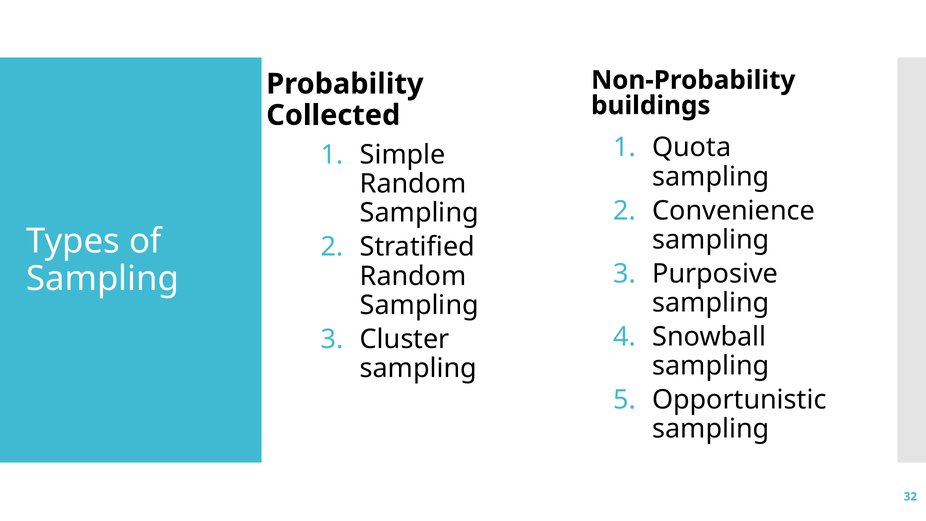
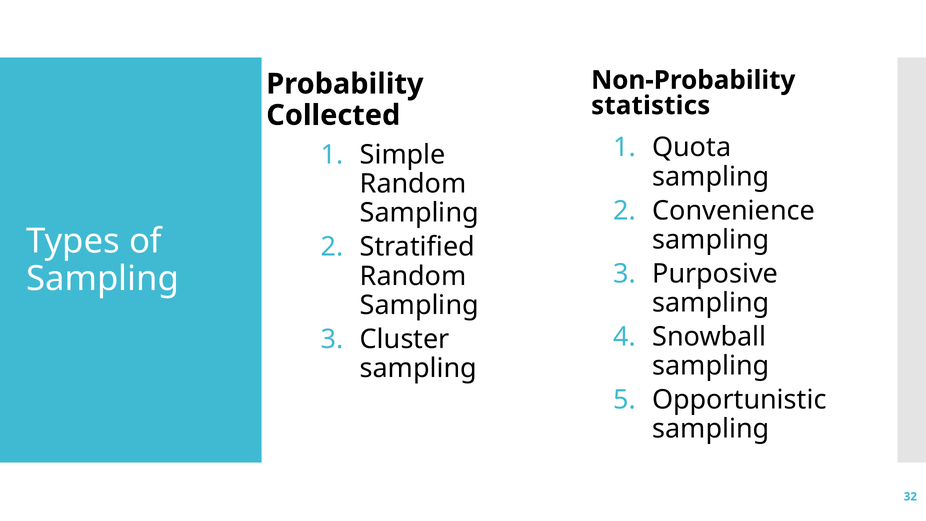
buildings: buildings -> statistics
